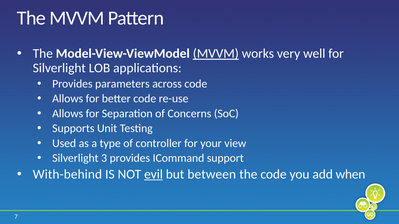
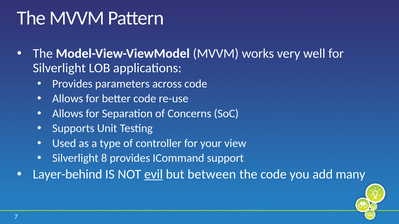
MVVM at (216, 54) underline: present -> none
3: 3 -> 8
With-behind: With-behind -> Layer-behind
when: when -> many
